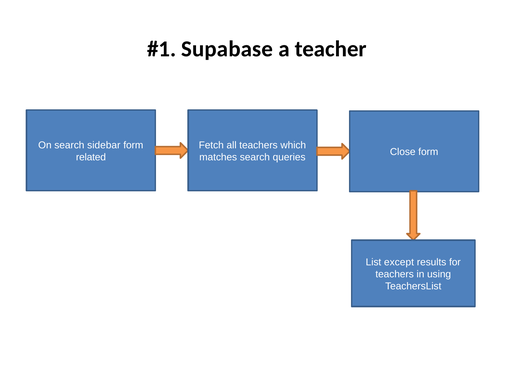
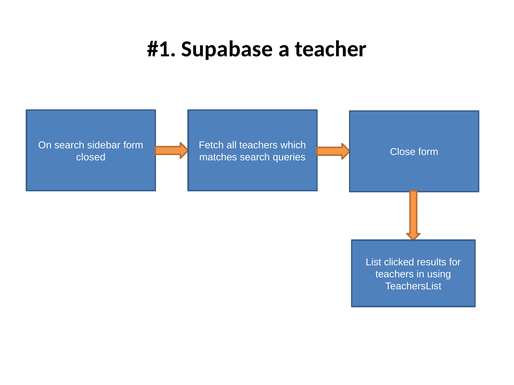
related: related -> closed
except: except -> clicked
